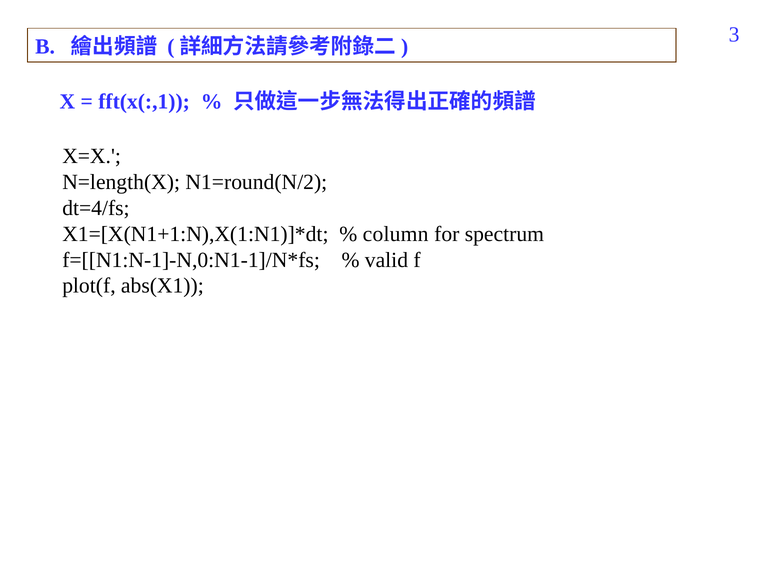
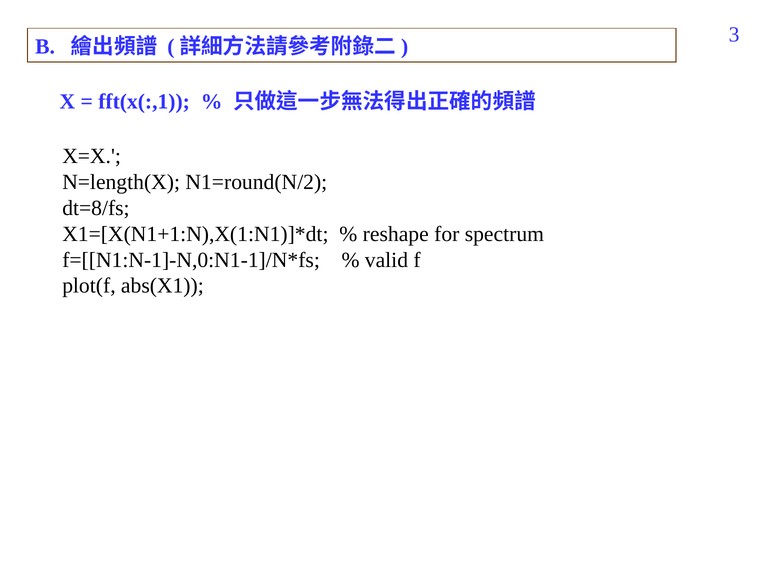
dt=4/fs: dt=4/fs -> dt=8/fs
column: column -> reshape
